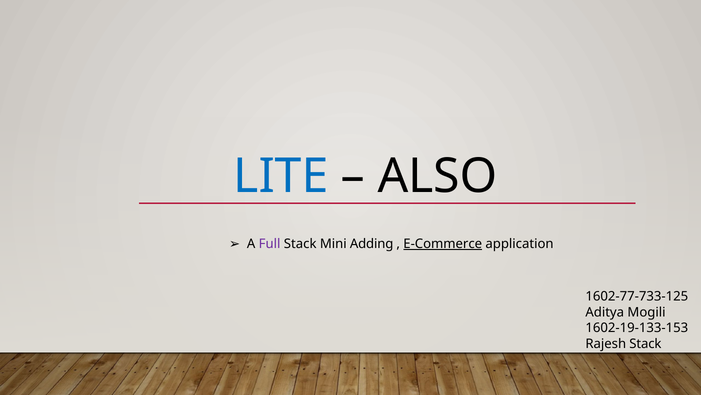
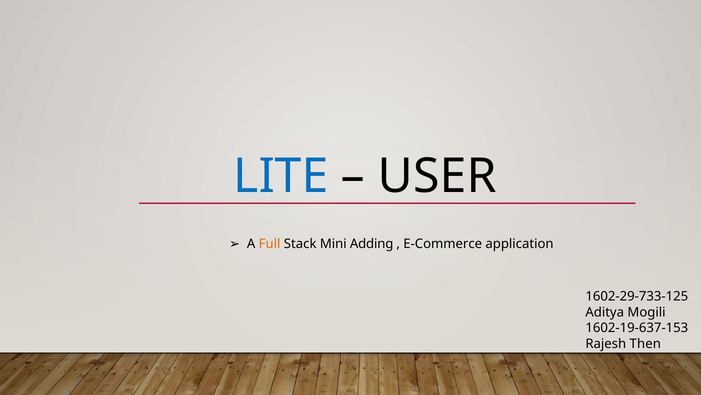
ALSO: ALSO -> USER
Full colour: purple -> orange
E-Commerce underline: present -> none
1602-77-733-125: 1602-77-733-125 -> 1602-29-733-125
1602-19-133-153: 1602-19-133-153 -> 1602-19-637-153
Rajesh Stack: Stack -> Then
